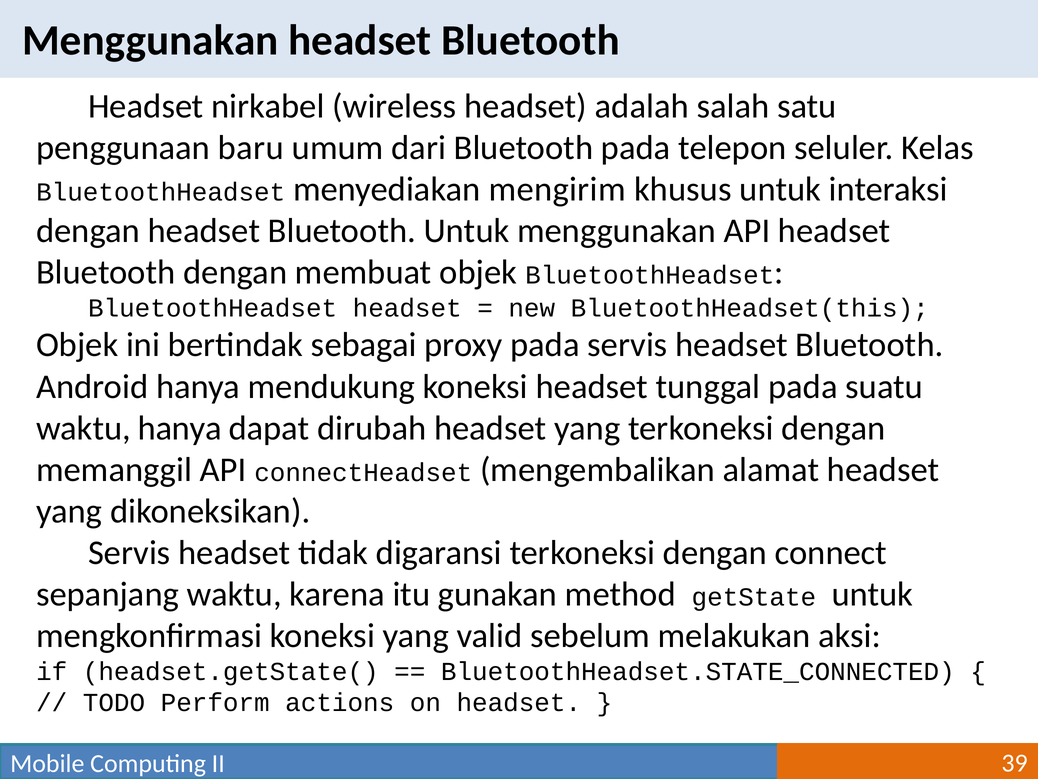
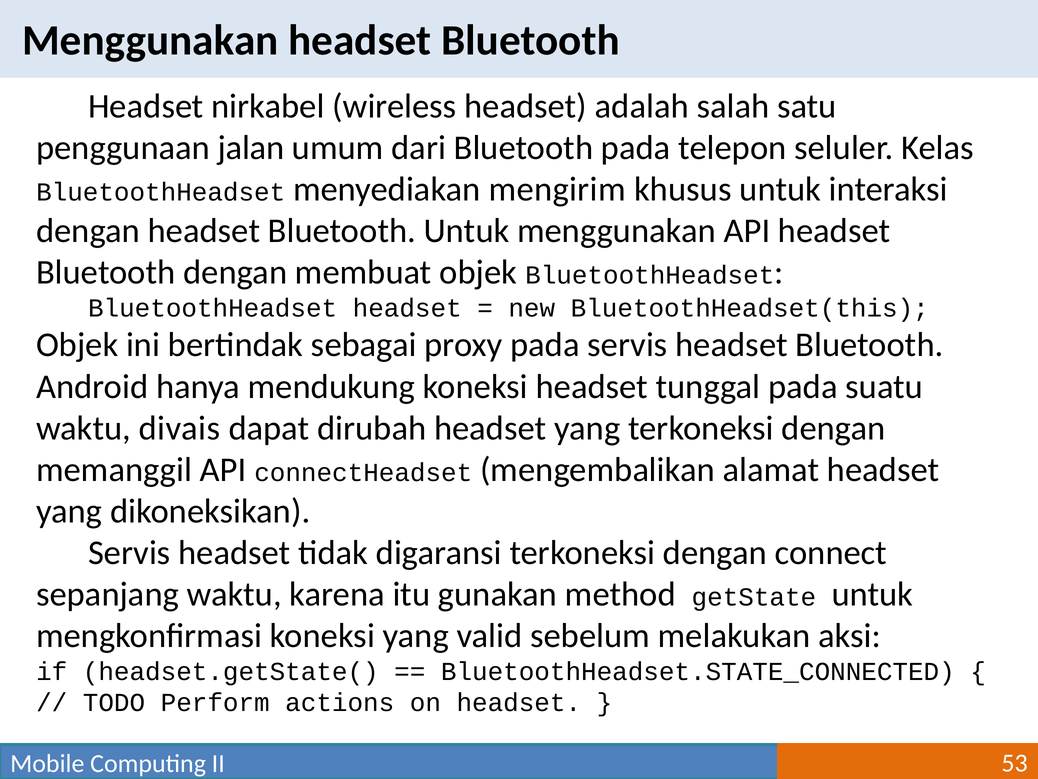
baru: baru -> jalan
waktu hanya: hanya -> divais
39: 39 -> 53
